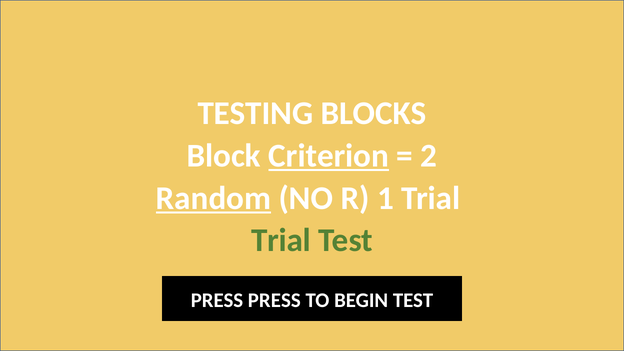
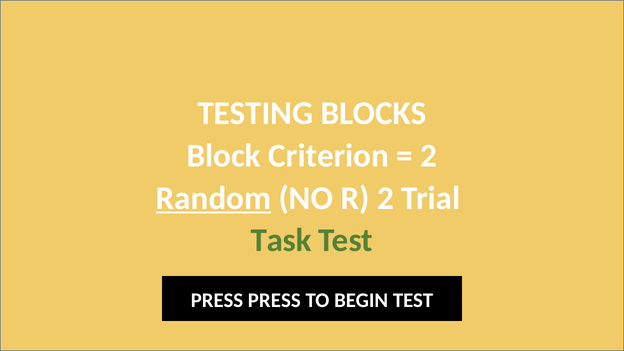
Criterion underline: present -> none
R 1: 1 -> 2
Trial at (281, 240): Trial -> Task
